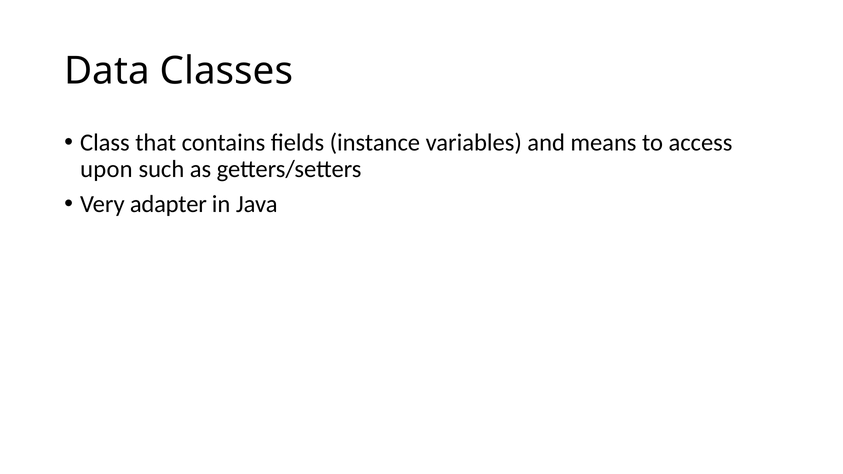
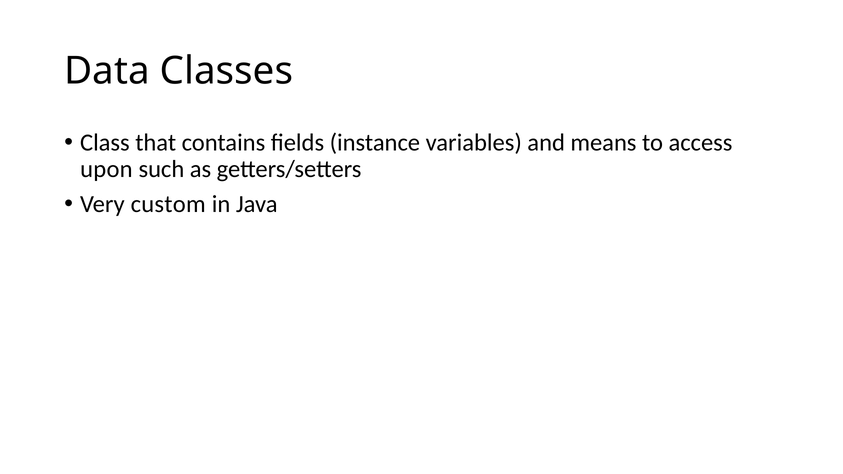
adapter: adapter -> custom
